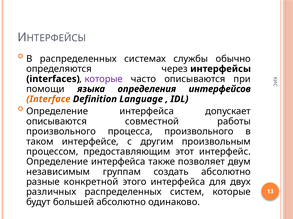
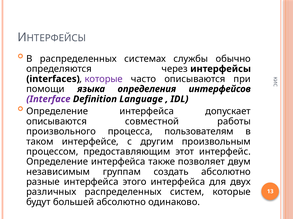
Interface colour: orange -> purple
процесса произвольного: произвольного -> пользователям
разные конкретной: конкретной -> интерфейса
